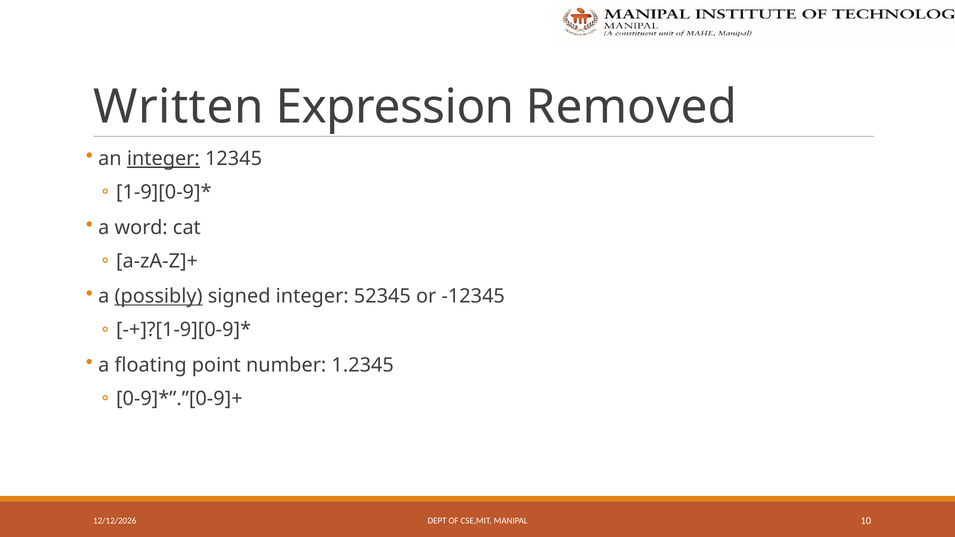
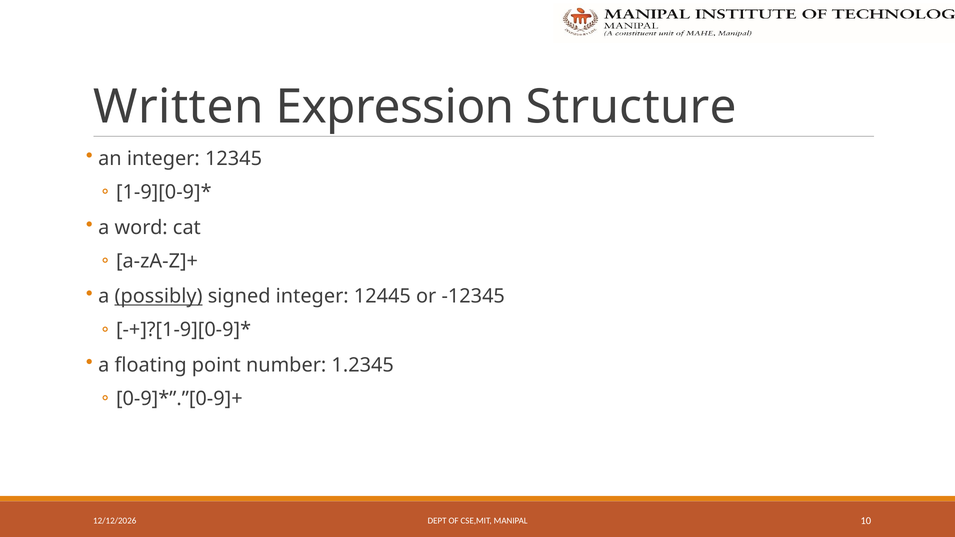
Removed: Removed -> Structure
integer at (163, 159) underline: present -> none
52345: 52345 -> 12445
